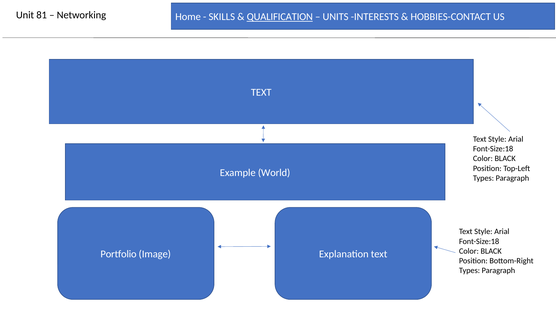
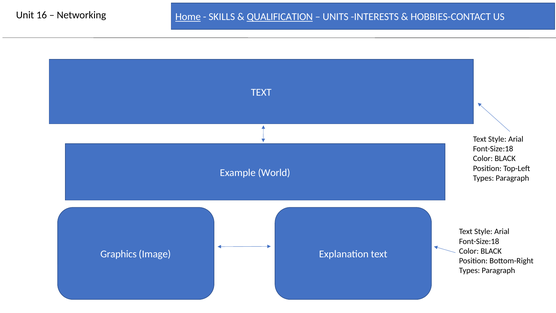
81: 81 -> 16
Home underline: none -> present
Portfolio: Portfolio -> Graphics
